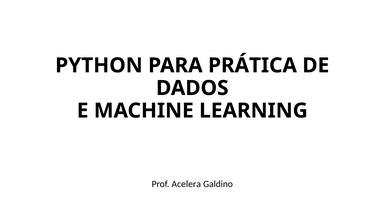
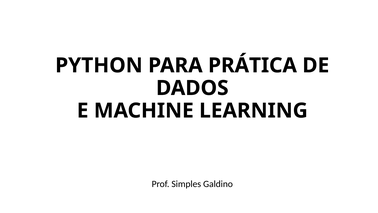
Acelera: Acelera -> Simples
